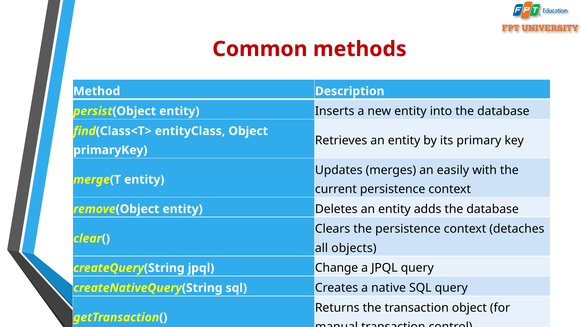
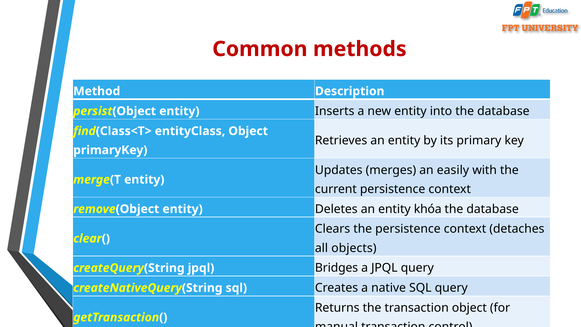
adds: adds -> khóa
Change: Change -> Bridges
